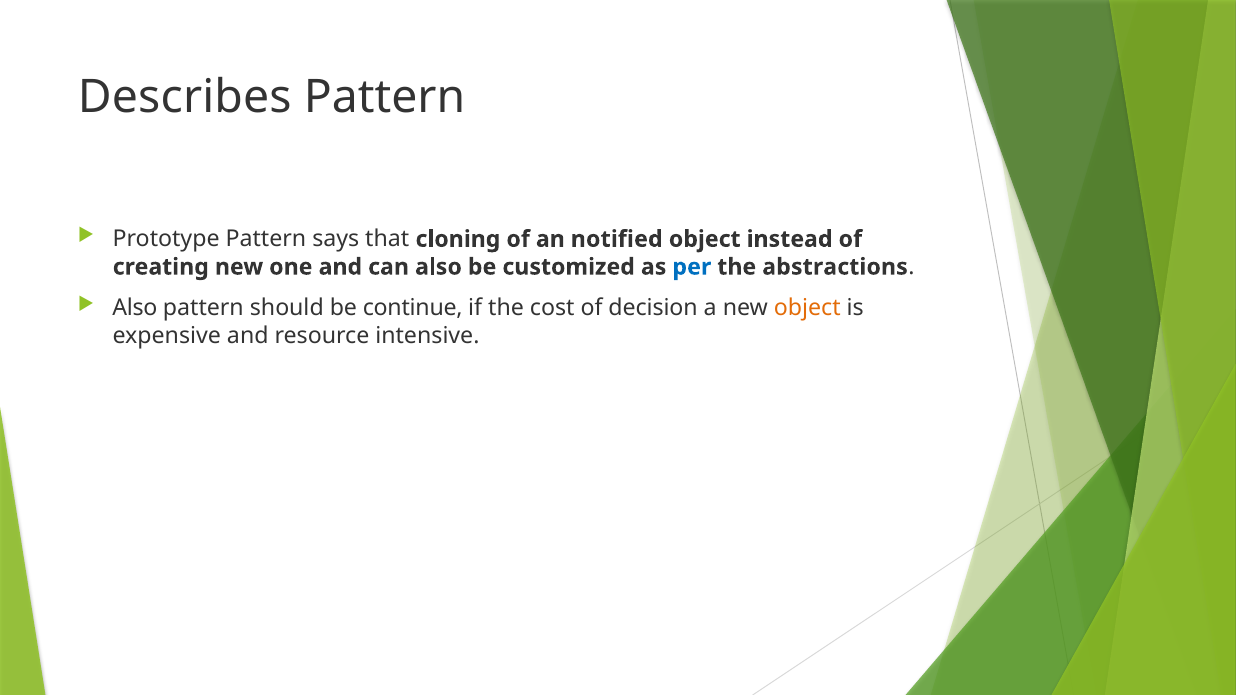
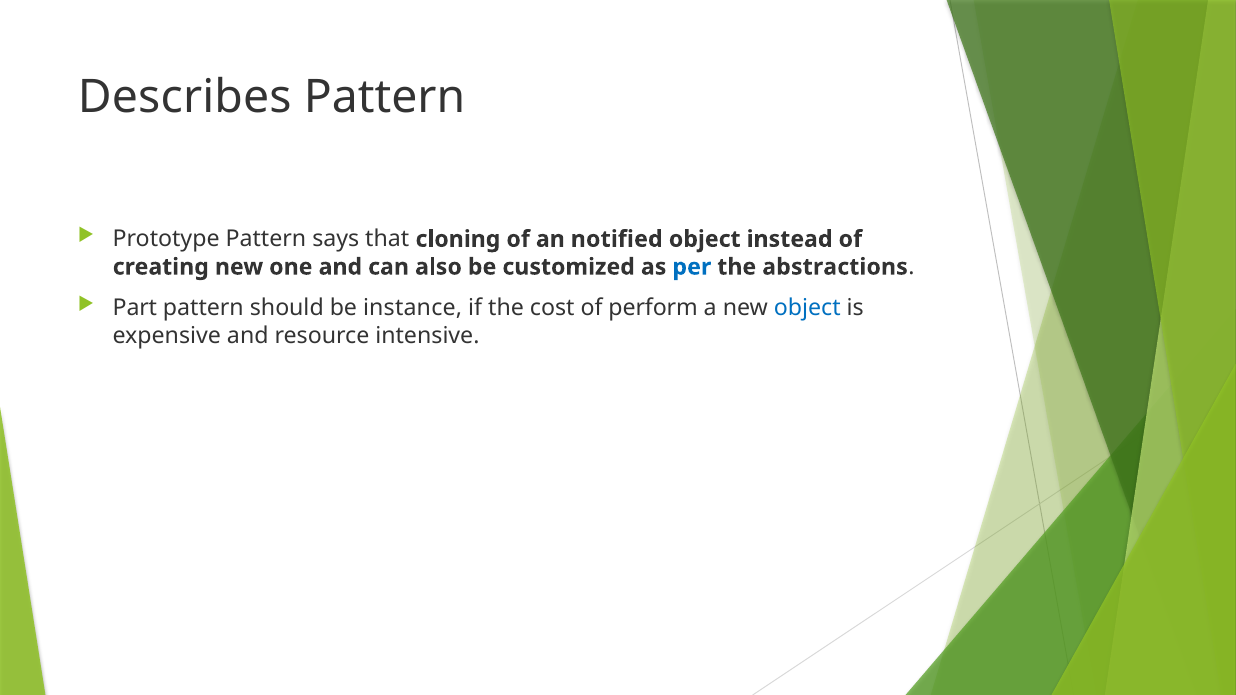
Also at (135, 308): Also -> Part
continue: continue -> instance
decision: decision -> perform
object at (807, 308) colour: orange -> blue
